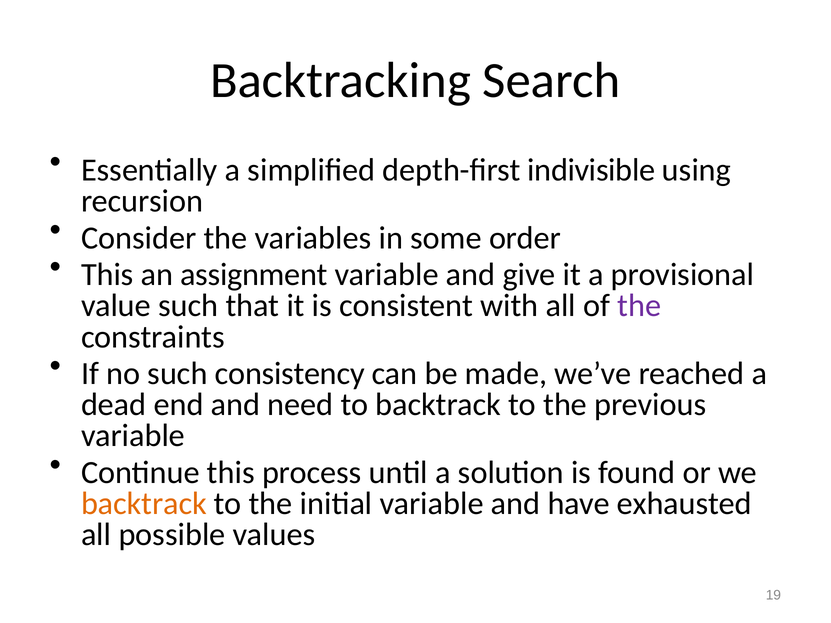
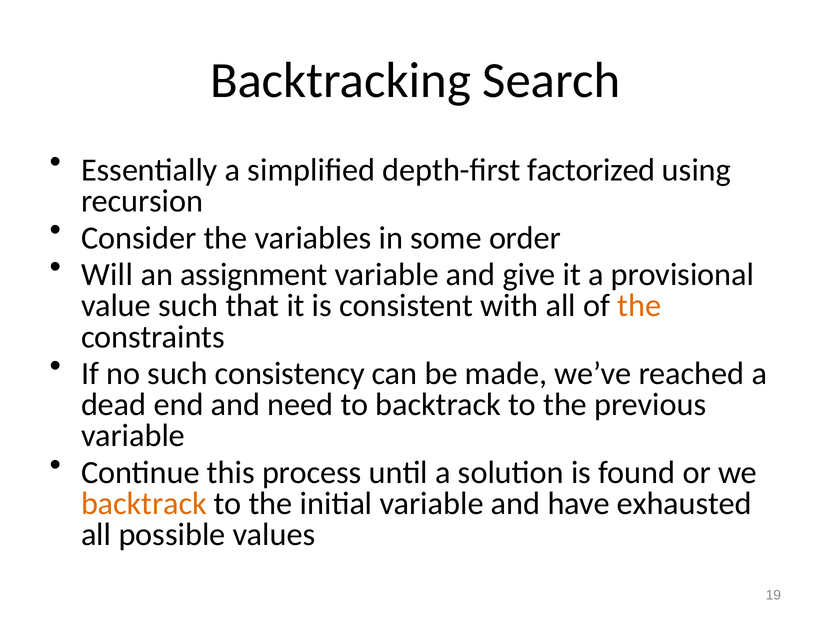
indivisible: indivisible -> factorized
This at (107, 275): This -> Will
the at (639, 306) colour: purple -> orange
